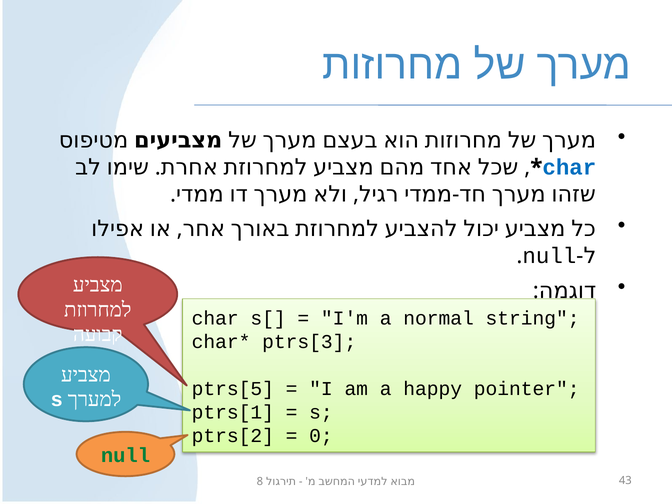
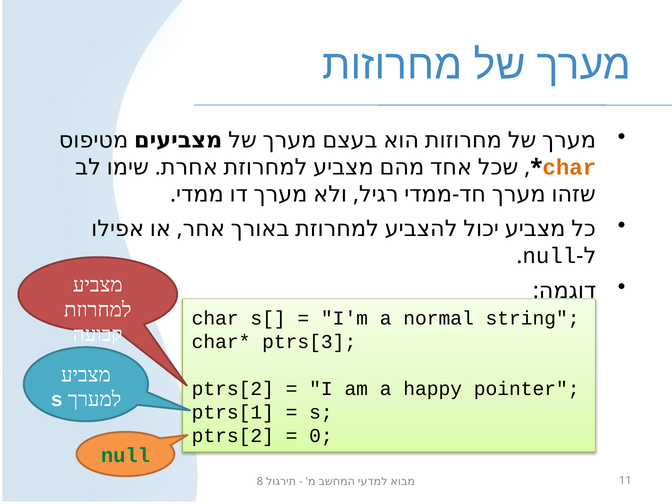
char at (569, 167) colour: blue -> orange
ptrs[5 at (233, 389): ptrs[5 -> ptrs[2
43: 43 -> 11
